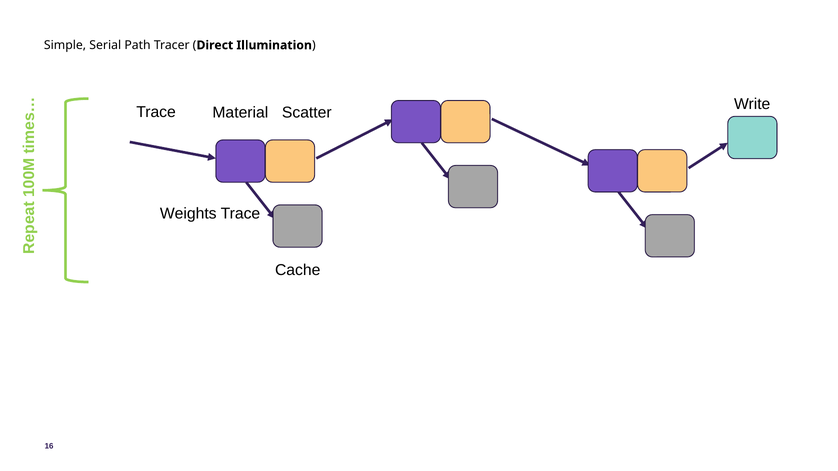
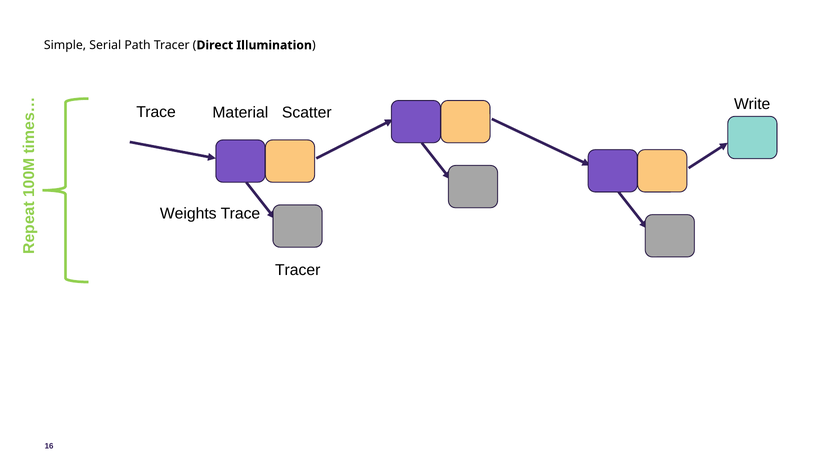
Cache at (298, 271): Cache -> Tracer
